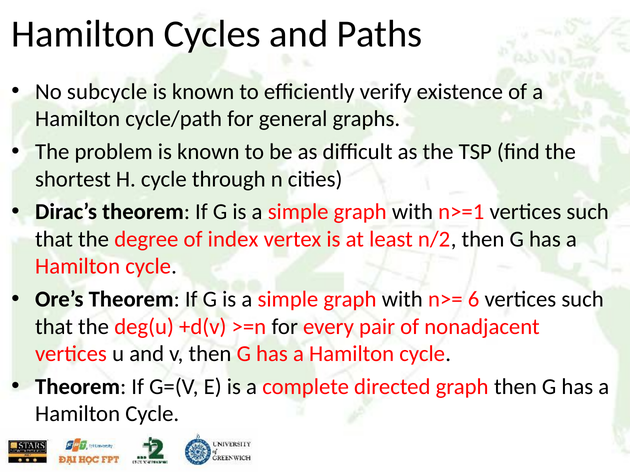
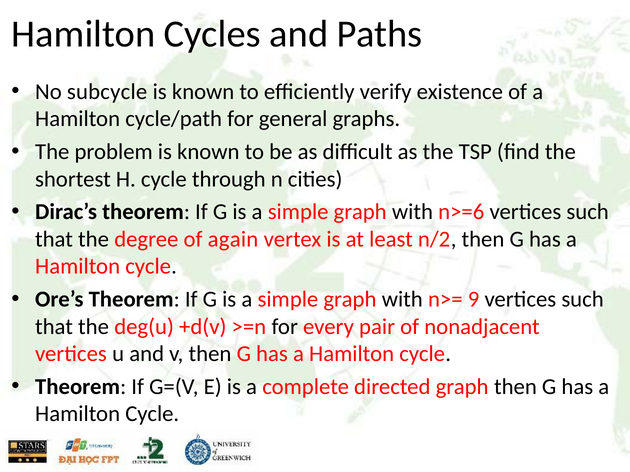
n>=1: n>=1 -> n>=6
index: index -> again
6: 6 -> 9
